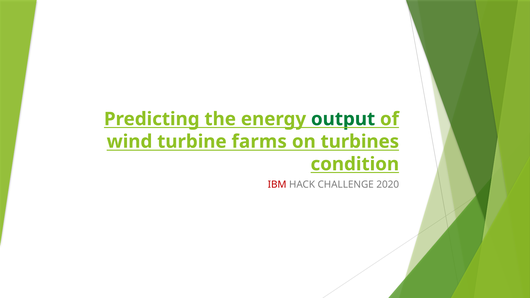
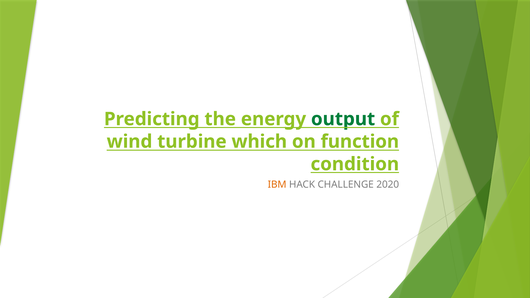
farms: farms -> which
turbines: turbines -> function
IBM colour: red -> orange
